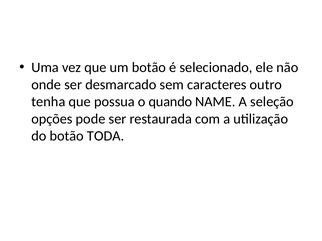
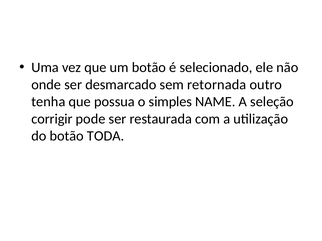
caracteres: caracteres -> retornada
quando: quando -> simples
opções: opções -> corrigir
